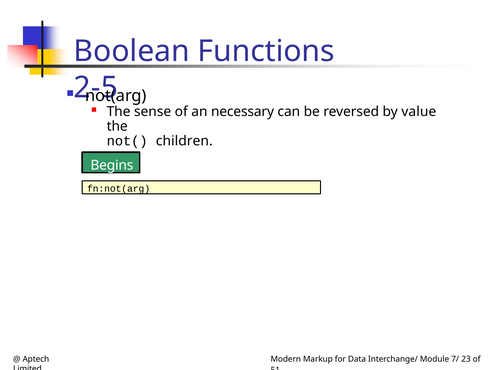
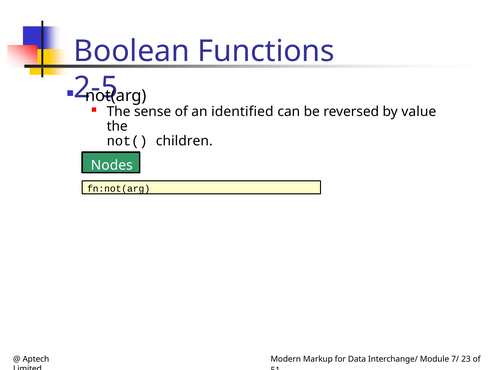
necessary: necessary -> identified
Begins: Begins -> Nodes
